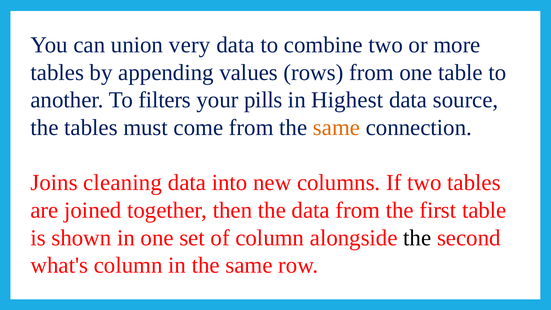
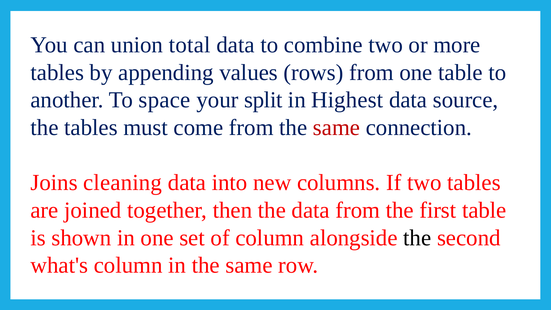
very: very -> total
filters: filters -> space
pills: pills -> split
same at (337, 128) colour: orange -> red
